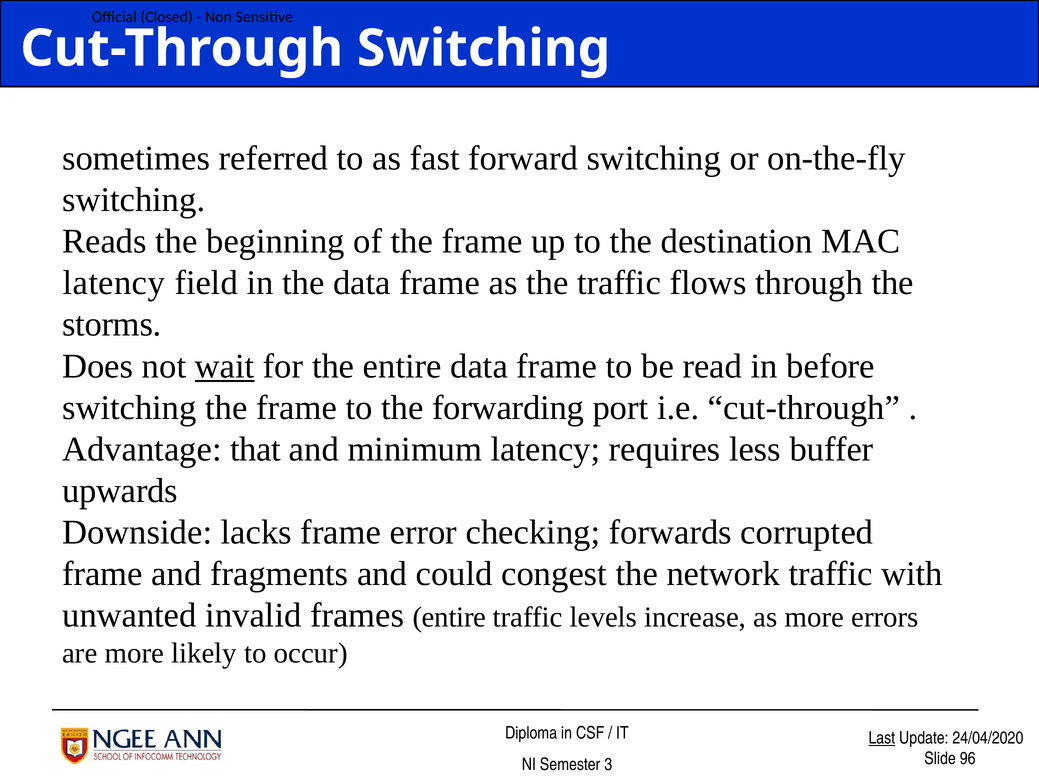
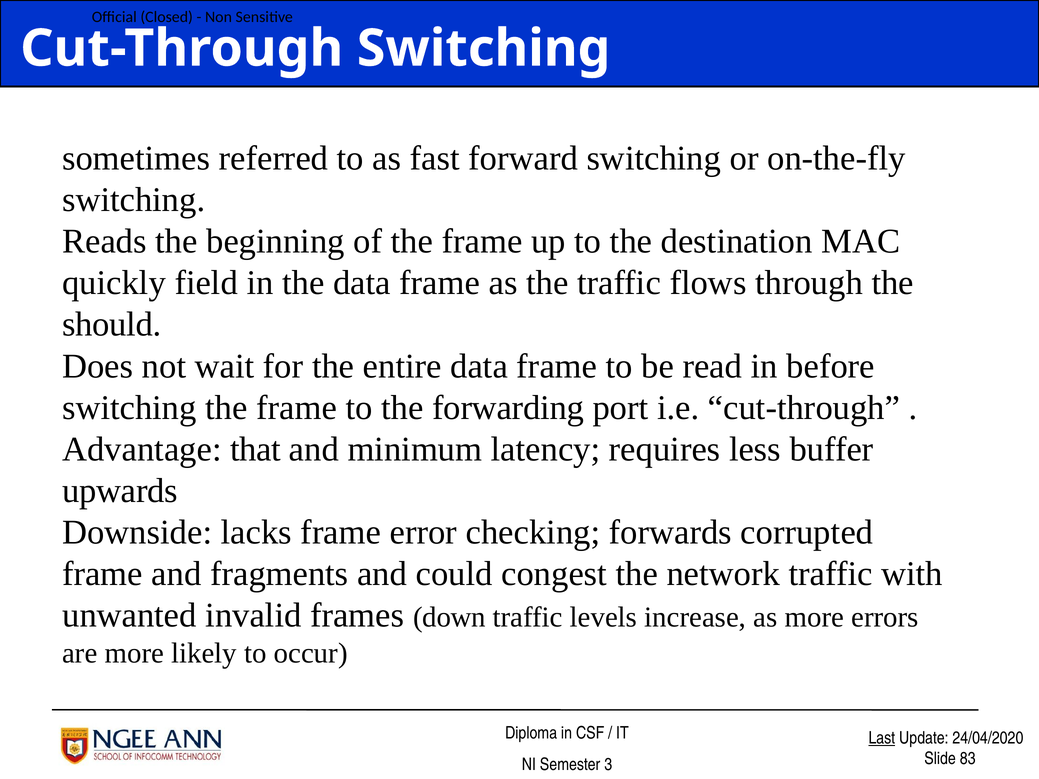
latency at (114, 283): latency -> quickly
storms: storms -> should
wait underline: present -> none
frames entire: entire -> down
96: 96 -> 83
